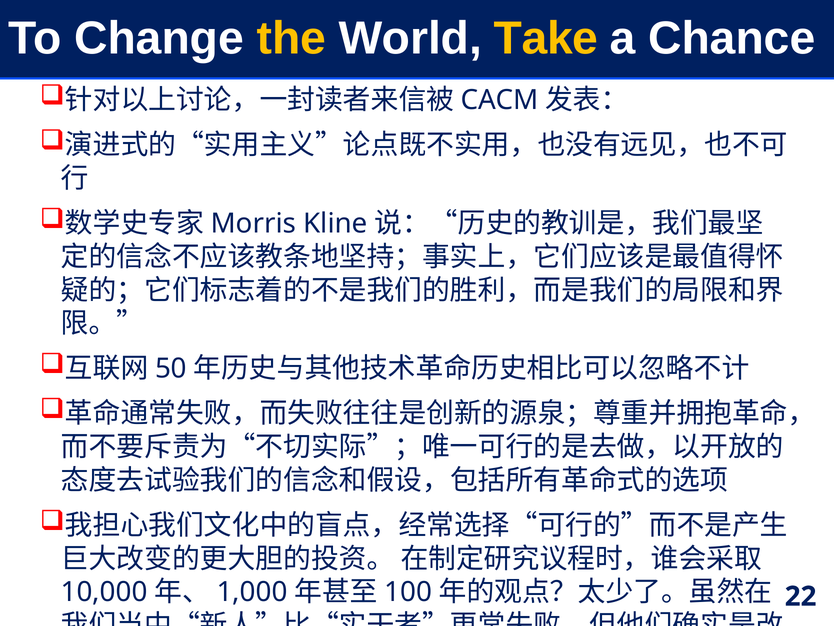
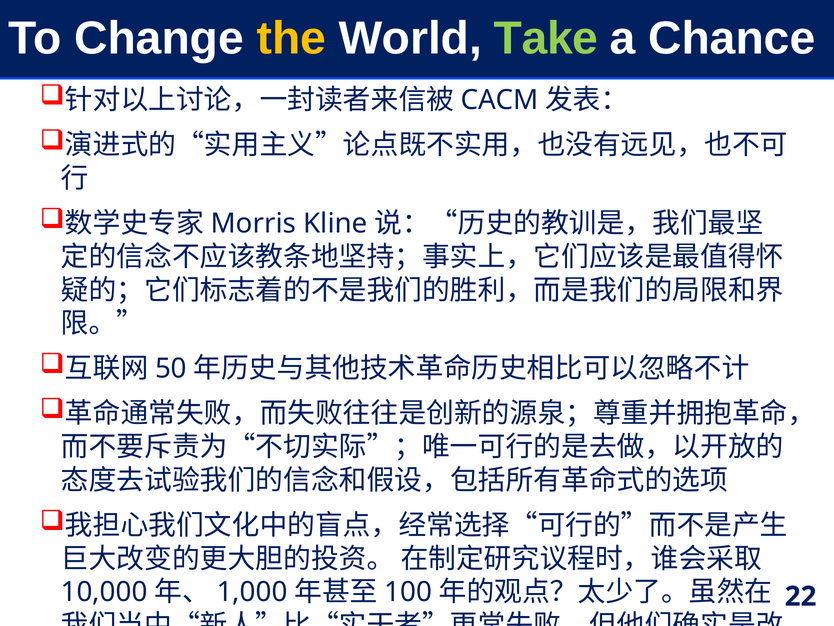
Take colour: yellow -> light green
